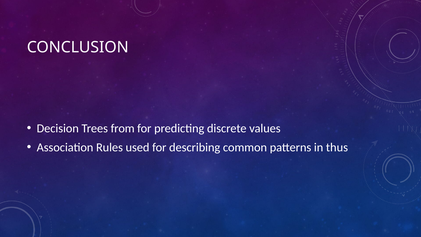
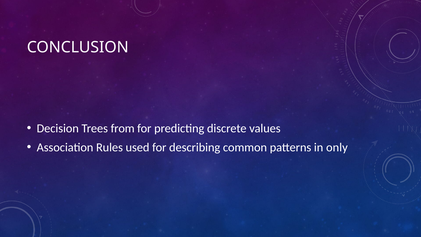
thus: thus -> only
